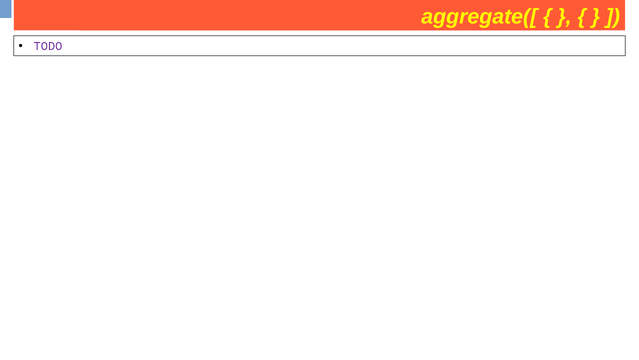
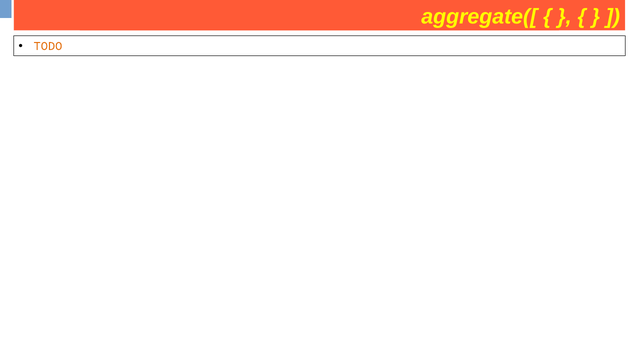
TODO colour: purple -> orange
